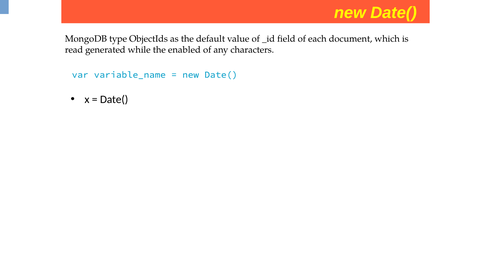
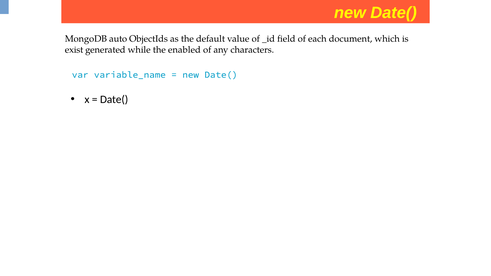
type: type -> auto
read: read -> exist
